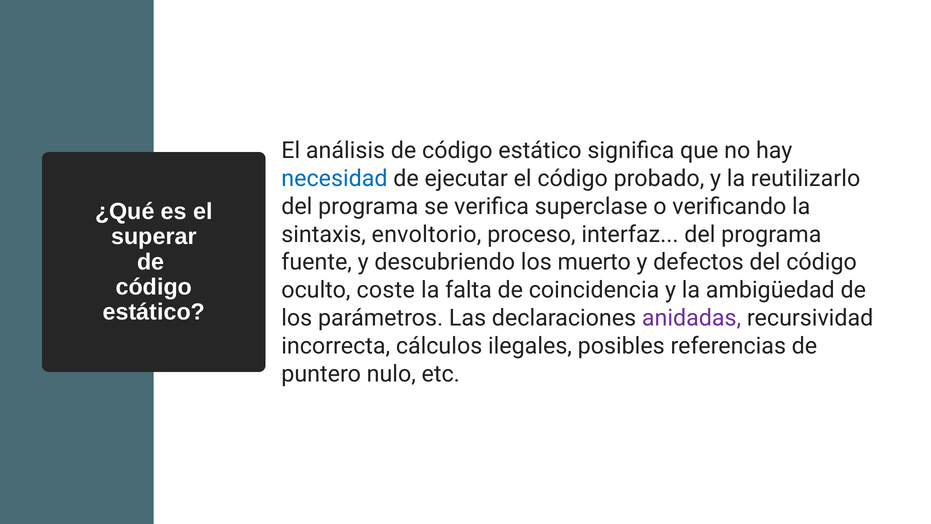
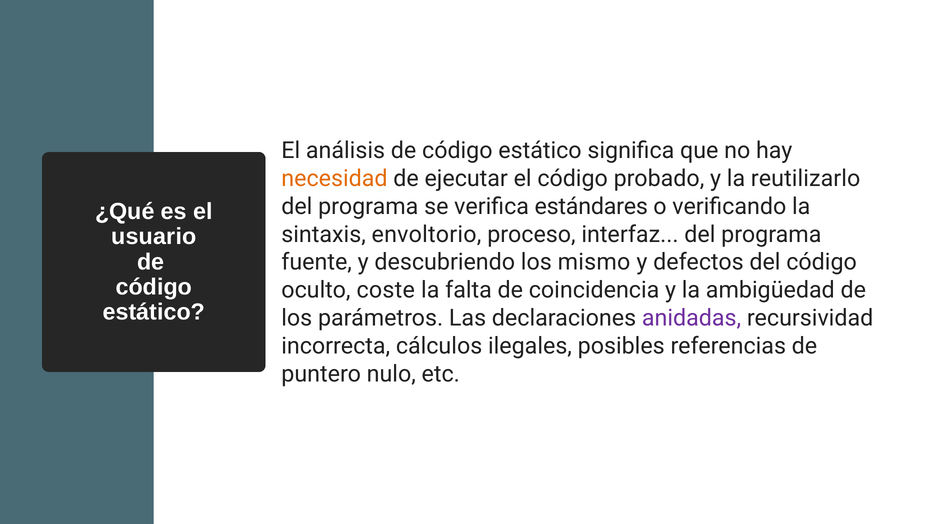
necesidad colour: blue -> orange
superclase: superclase -> estándares
superar: superar -> usuario
muerto: muerto -> mismo
